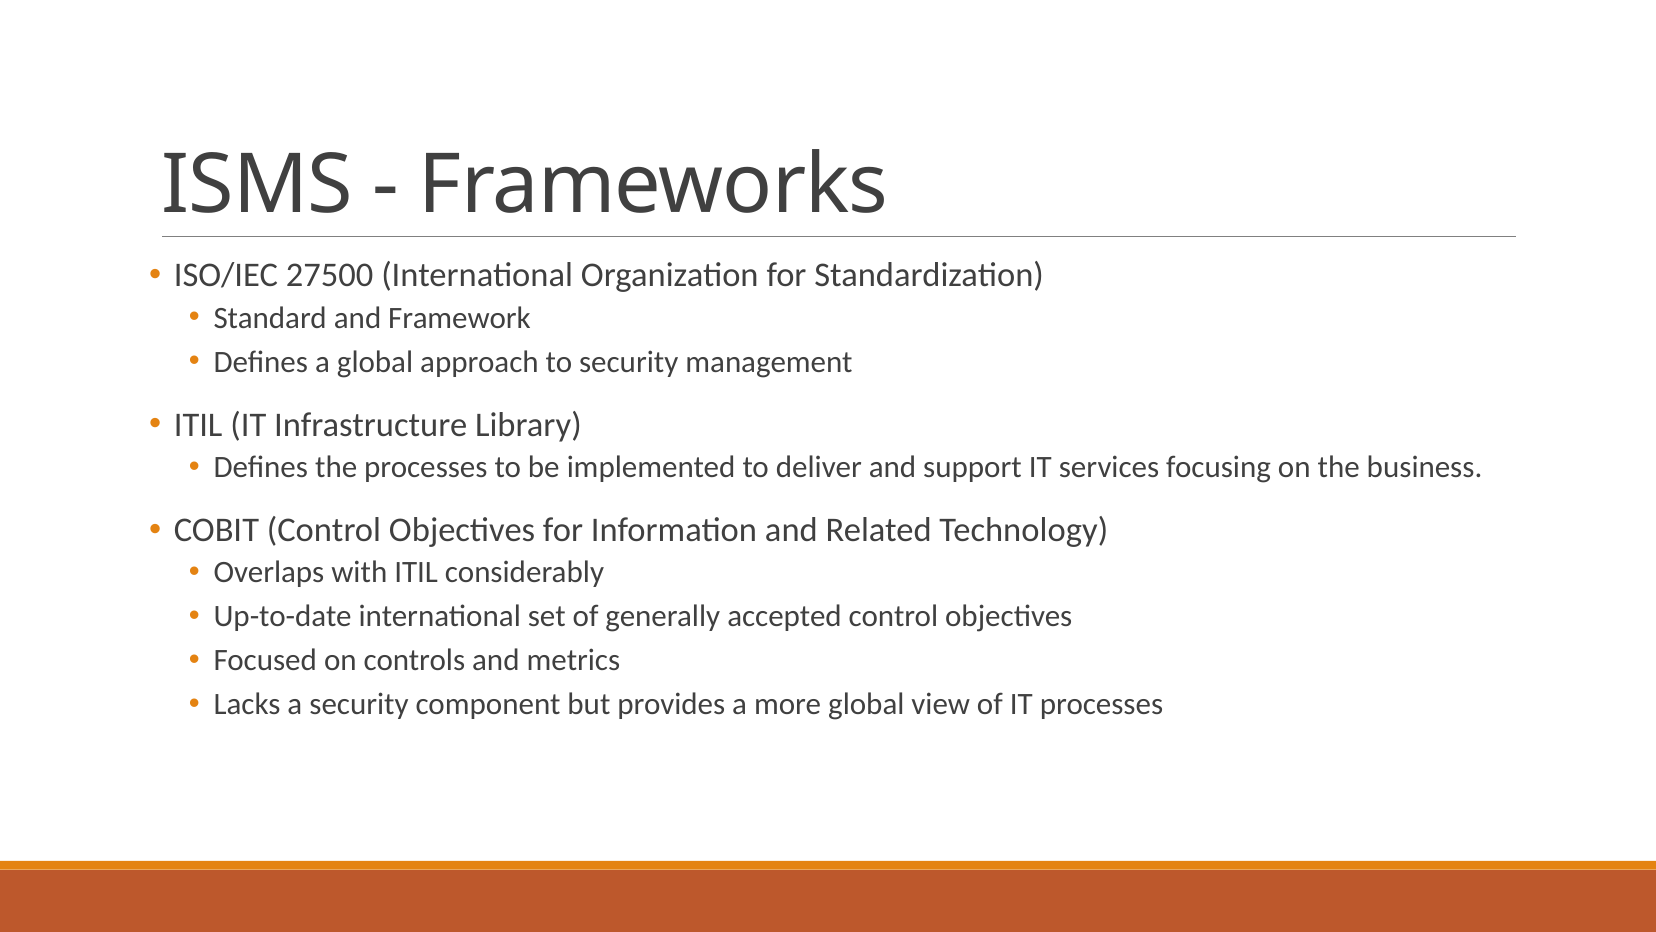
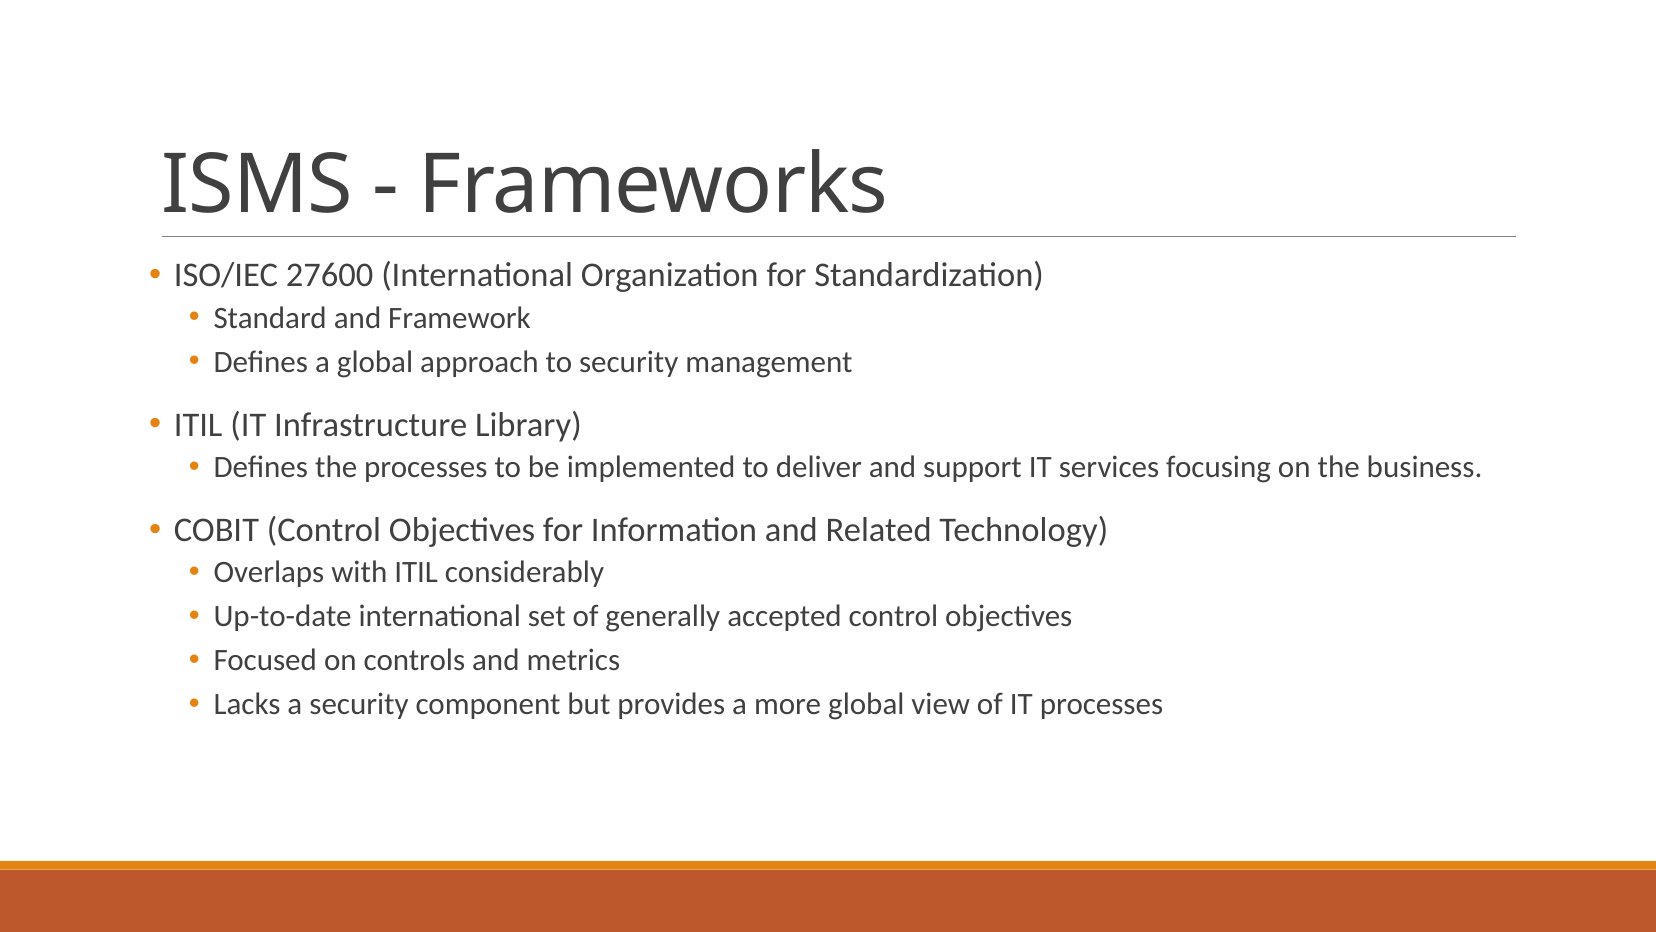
27500: 27500 -> 27600
